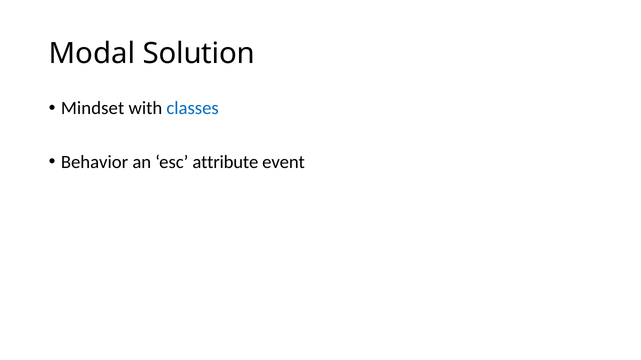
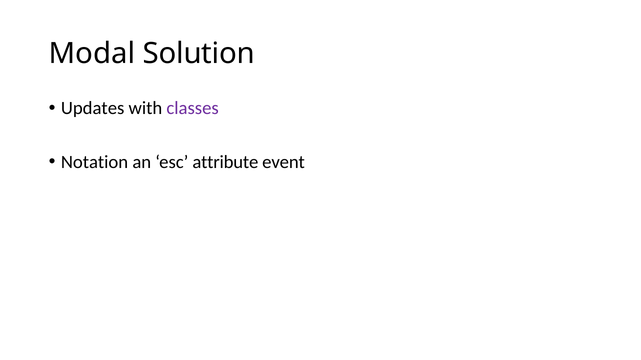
Mindset: Mindset -> Updates
classes colour: blue -> purple
Behavior: Behavior -> Notation
